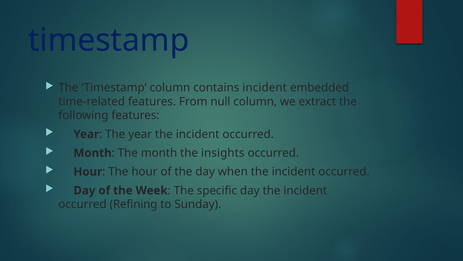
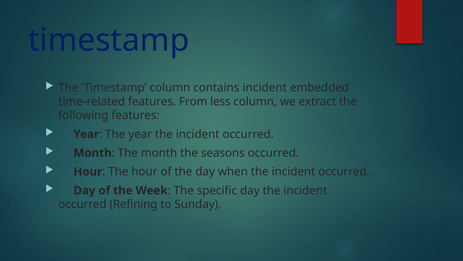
null: null -> less
insights: insights -> seasons
